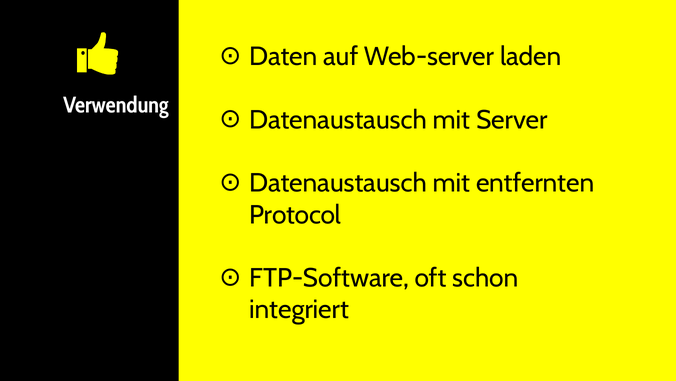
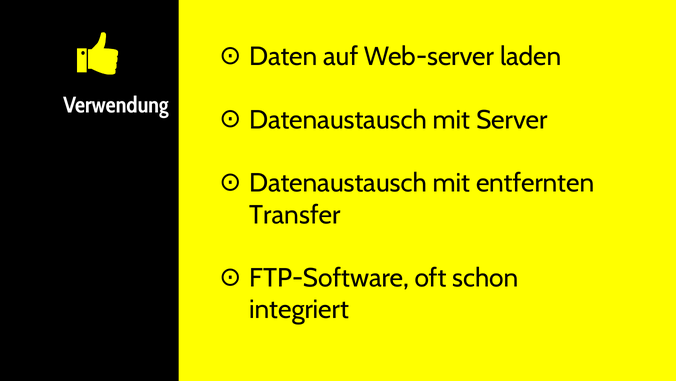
Protocol: Protocol -> Transfer
